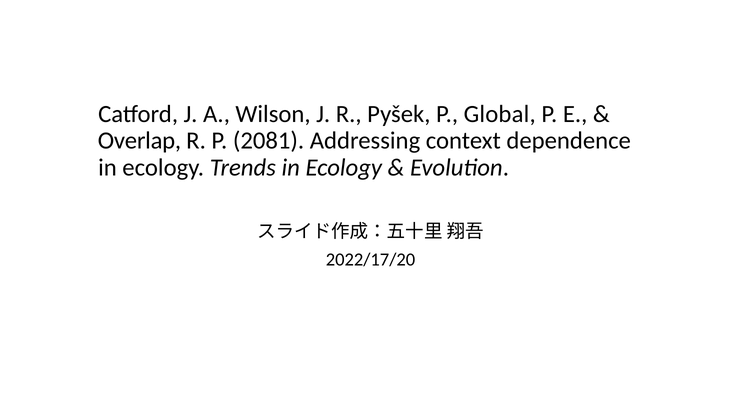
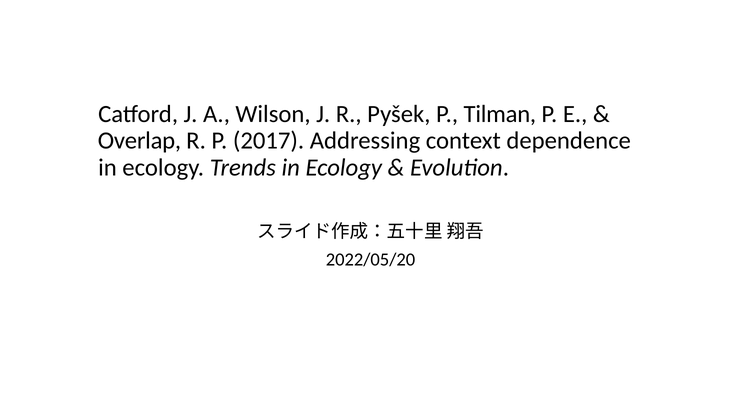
Global: Global -> Tilman
2081: 2081 -> 2017
2022/17/20: 2022/17/20 -> 2022/05/20
